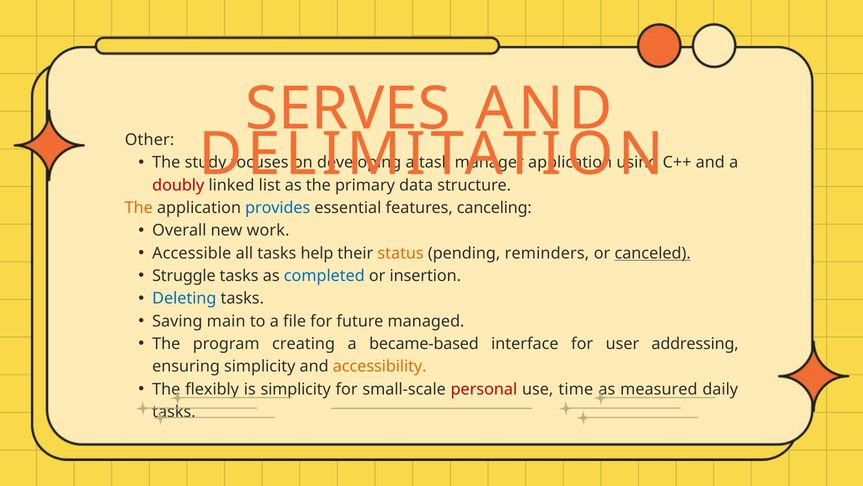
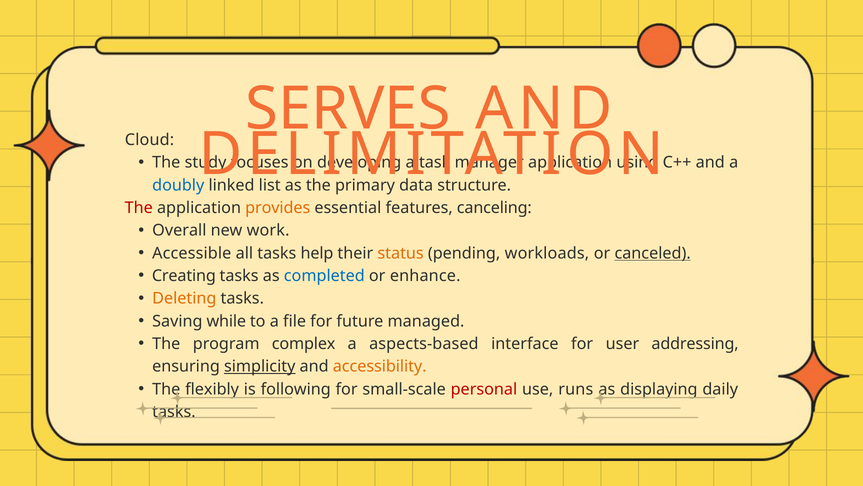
Other: Other -> Cloud
doubly colour: red -> blue
The at (139, 208) colour: orange -> red
provides colour: blue -> orange
reminders: reminders -> workloads
Struggle: Struggle -> Creating
insertion: insertion -> enhance
Deleting colour: blue -> orange
main: main -> while
creating: creating -> complex
became-based: became-based -> aspects-based
simplicity at (260, 366) underline: none -> present
is simplicity: simplicity -> following
time: time -> runs
measured: measured -> displaying
